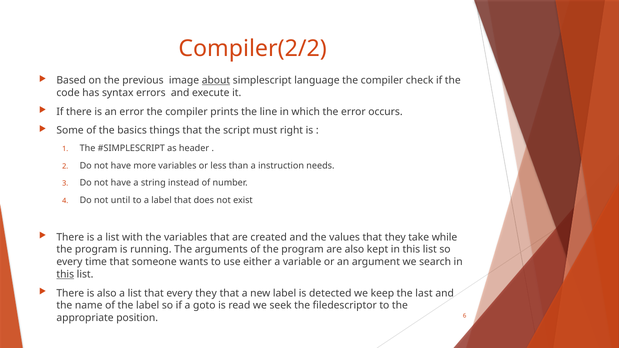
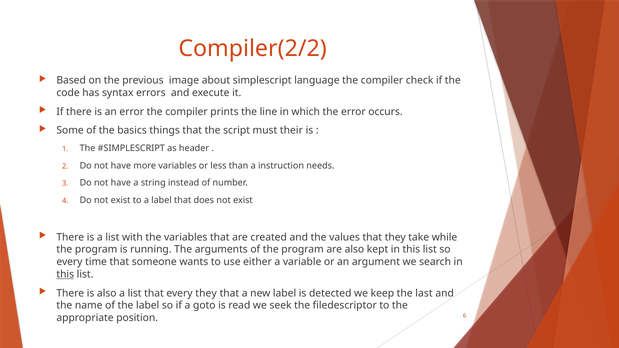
about underline: present -> none
right: right -> their
Do not until: until -> exist
